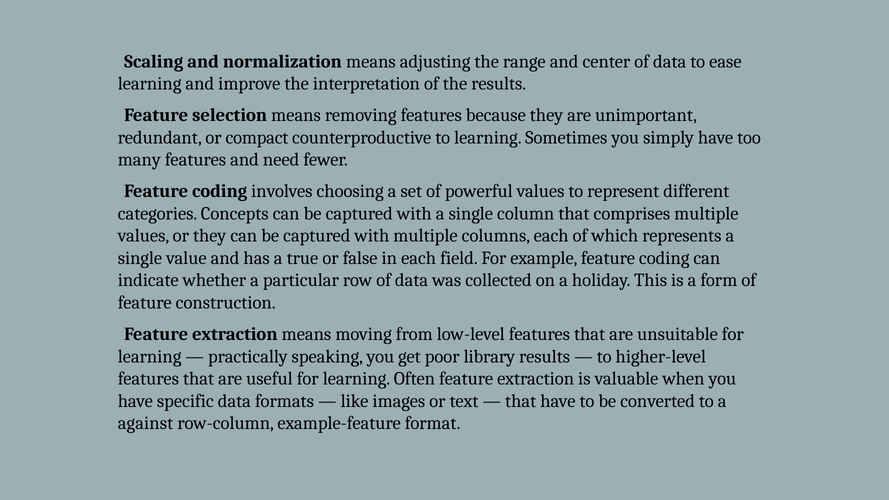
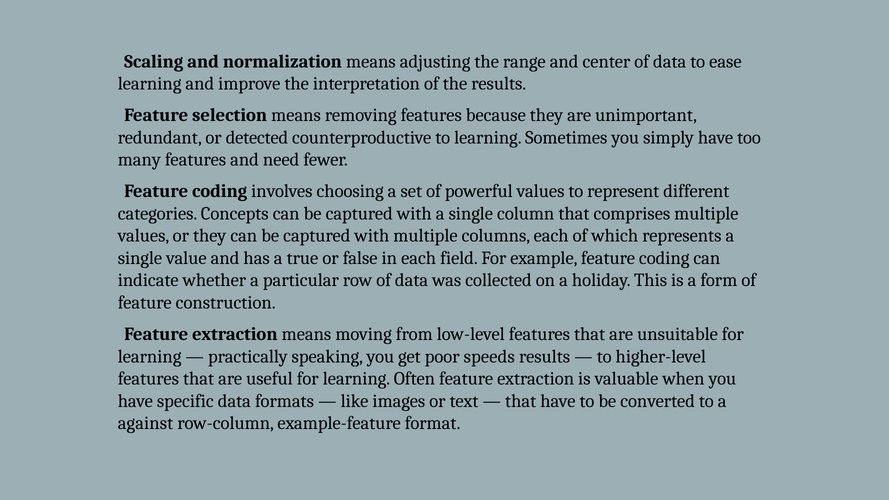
compact: compact -> detected
library: library -> speeds
